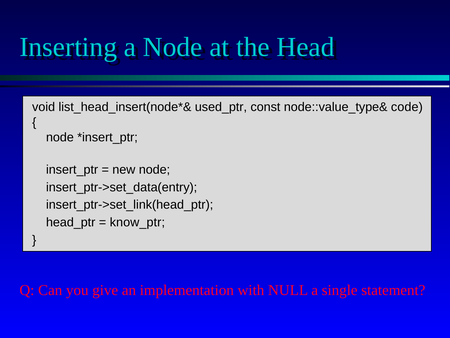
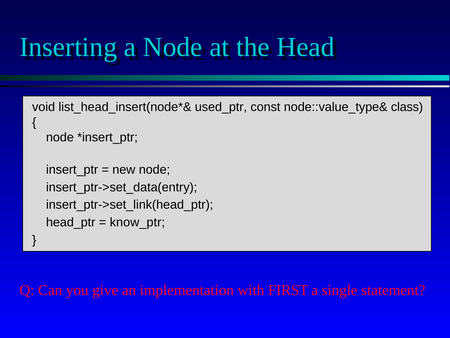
code: code -> class
NULL: NULL -> FIRST
